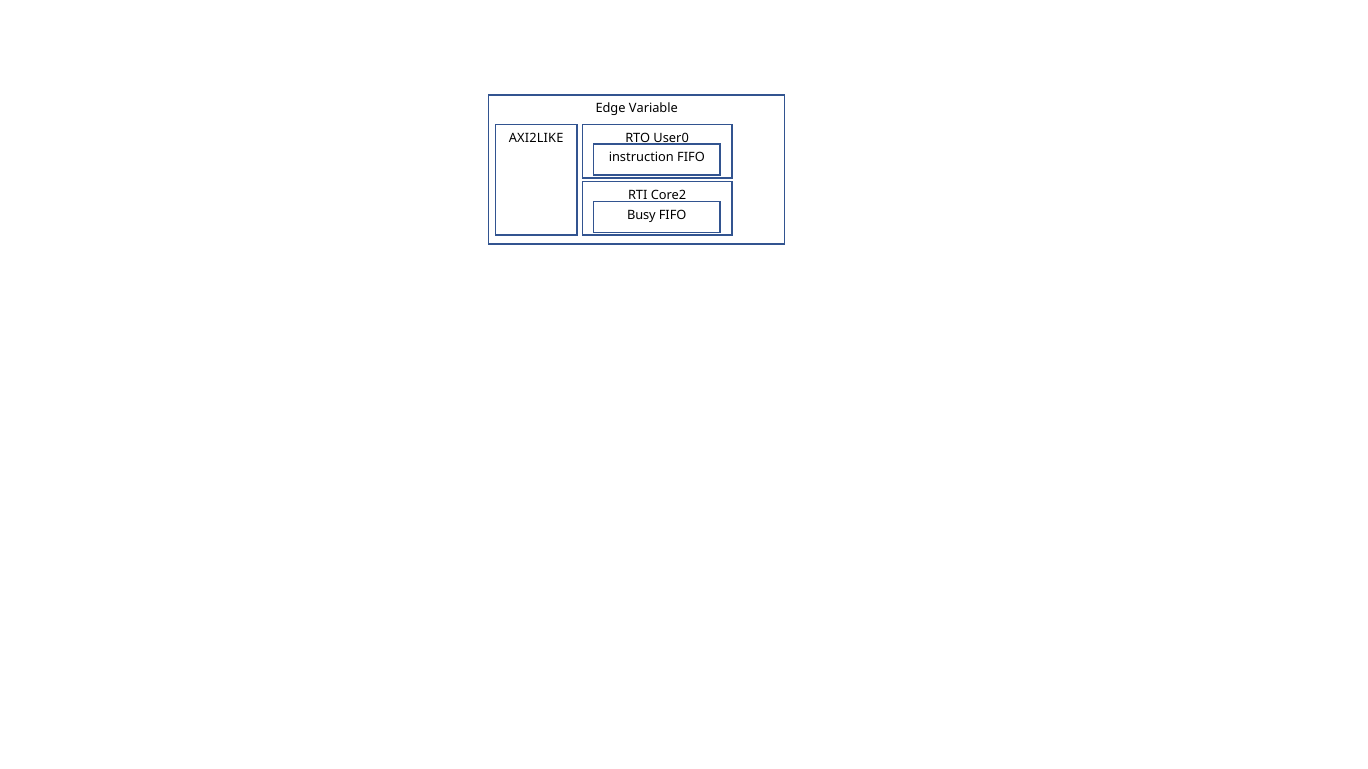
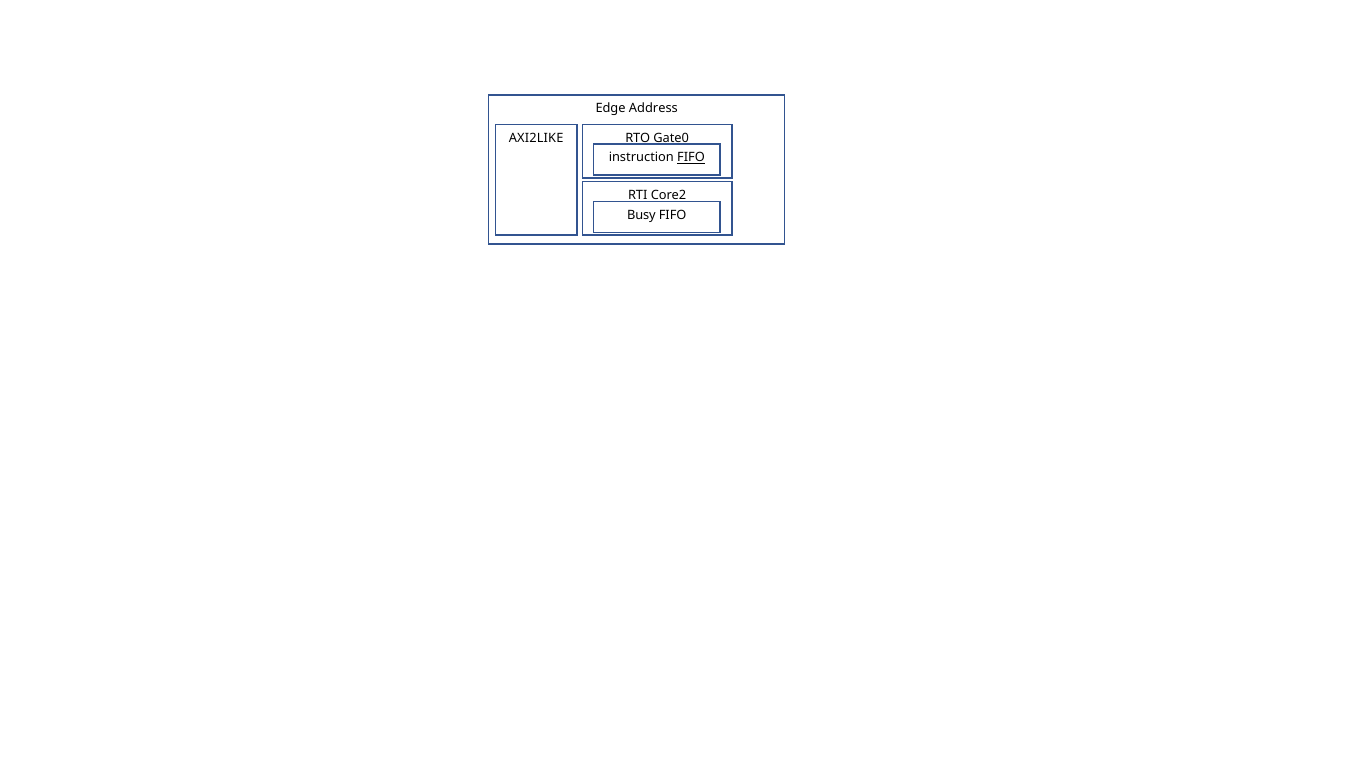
Variable: Variable -> Address
User0: User0 -> Gate0
FIFO at (691, 158) underline: none -> present
